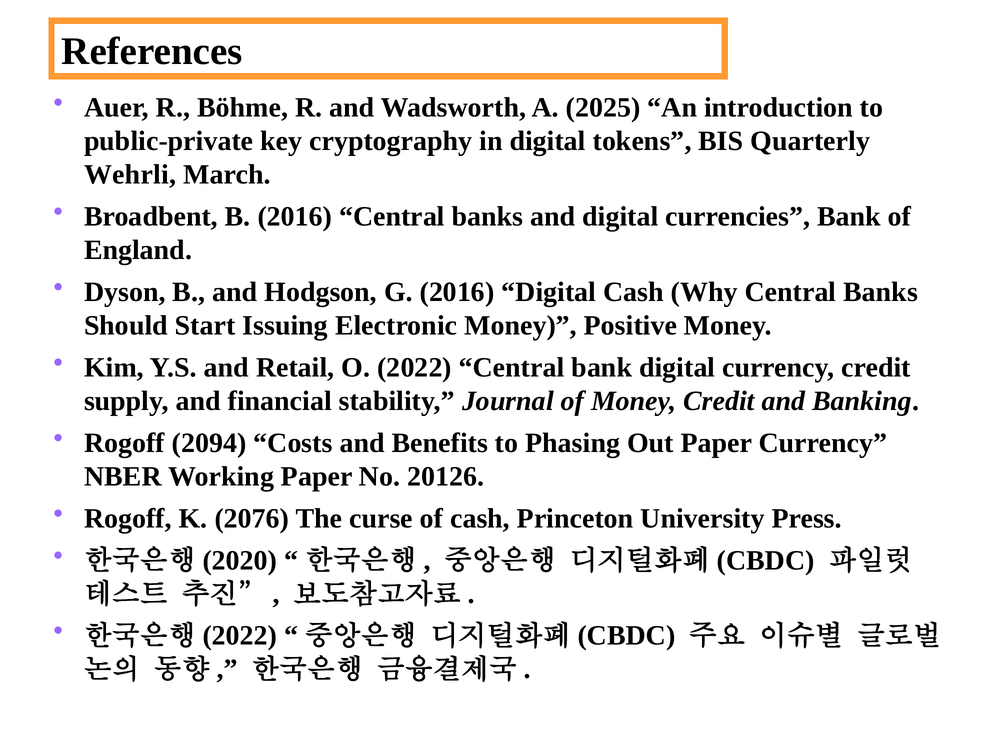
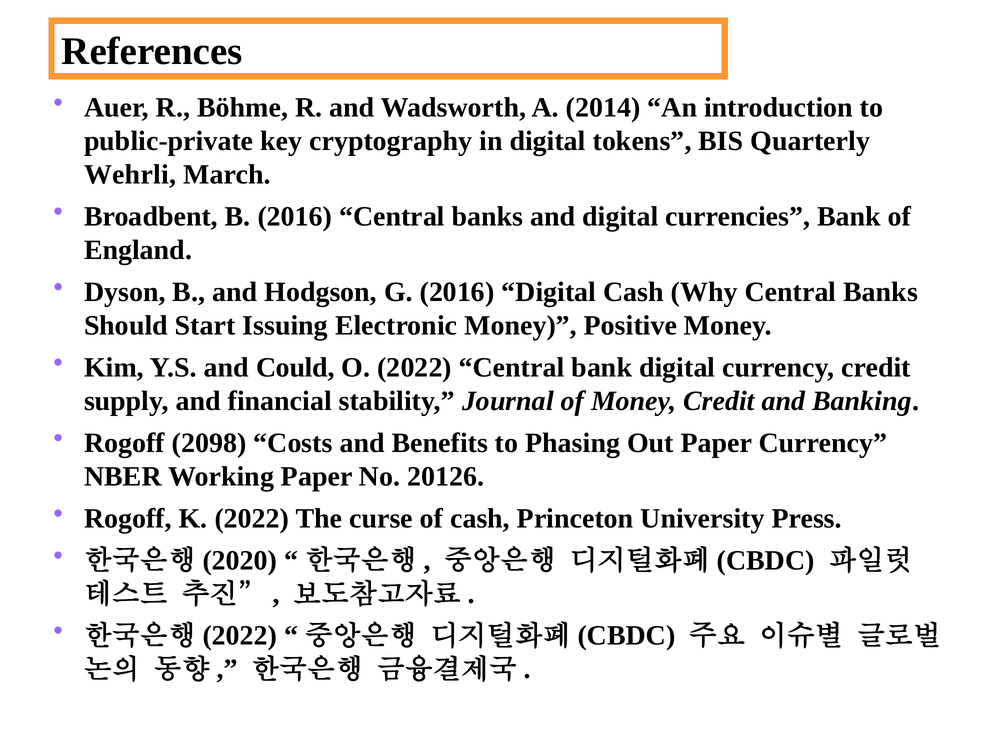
2025: 2025 -> 2014
Retail: Retail -> Could
2094: 2094 -> 2098
K 2076: 2076 -> 2022
